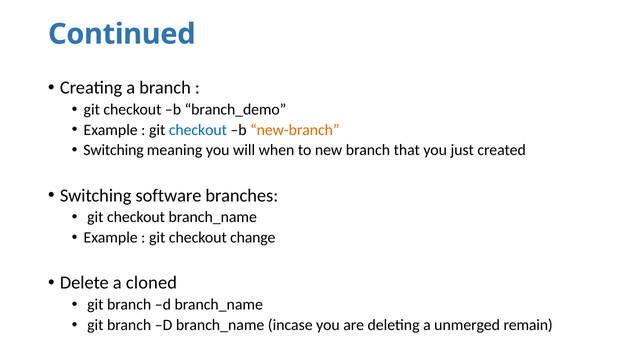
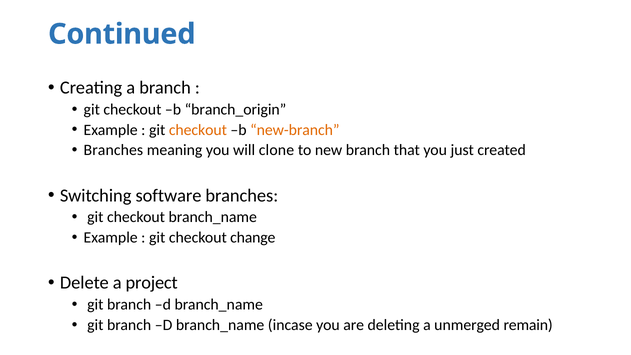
branch_demo: branch_demo -> branch_origin
checkout at (198, 130) colour: blue -> orange
Switching at (114, 150): Switching -> Branches
when: when -> clone
cloned: cloned -> project
